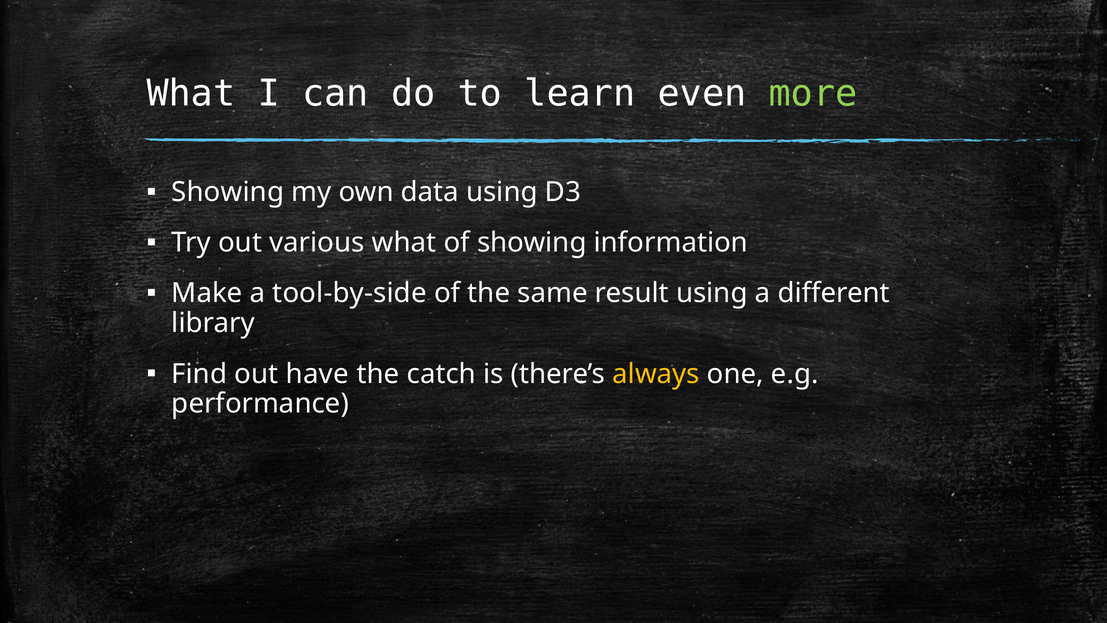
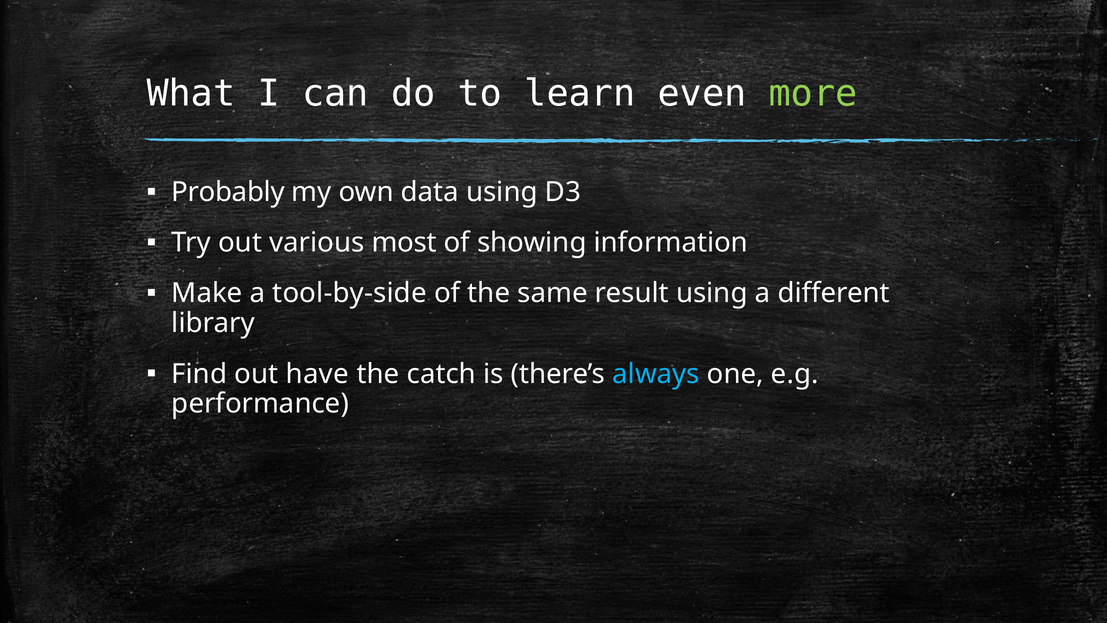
Showing at (228, 192): Showing -> Probably
various what: what -> most
always colour: yellow -> light blue
